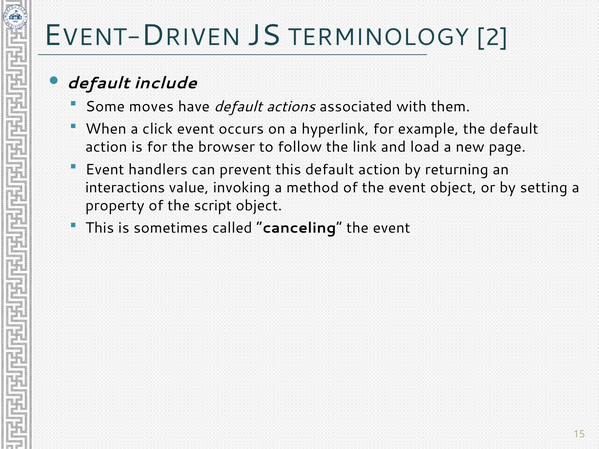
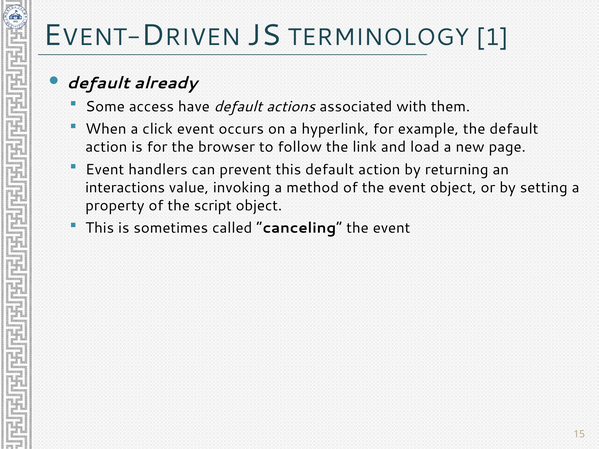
2: 2 -> 1
include: include -> already
moves: moves -> access
